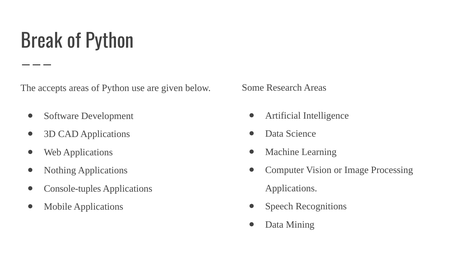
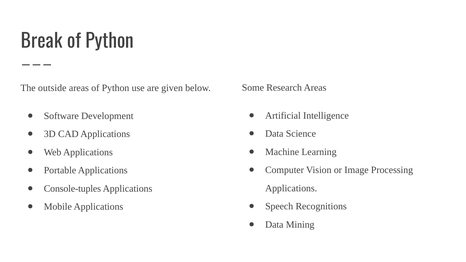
accepts: accepts -> outside
Nothing: Nothing -> Portable
